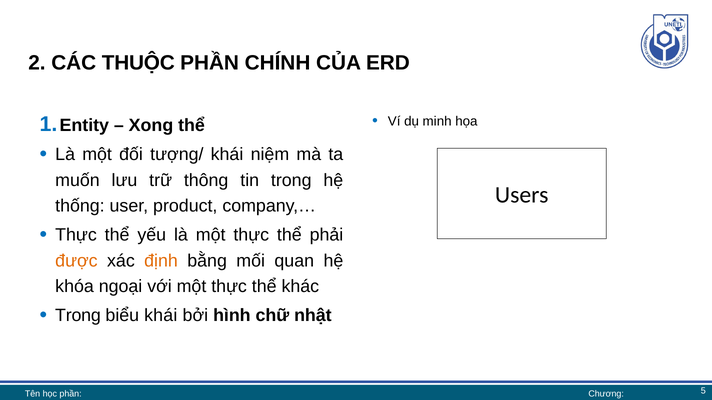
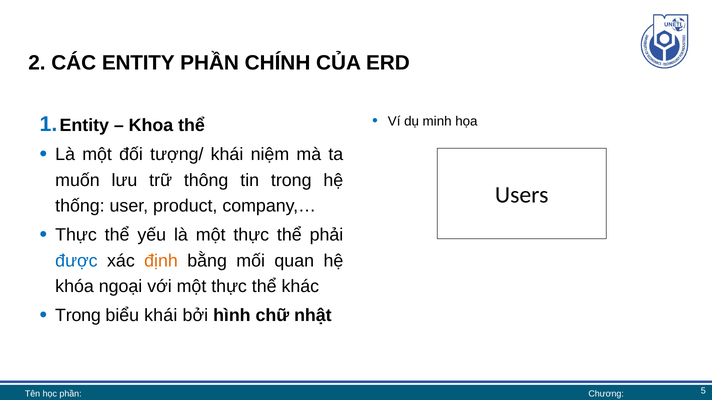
CÁC THUỘC: THUỘC -> ENTITY
Xong: Xong -> Khoa
được colour: orange -> blue
